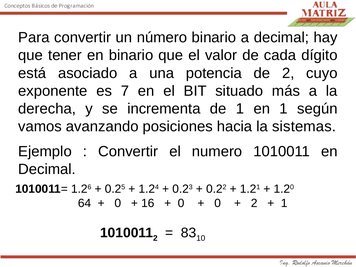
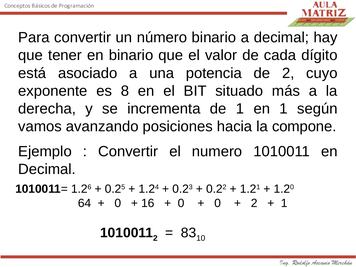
7: 7 -> 8
sistemas: sistemas -> compone
